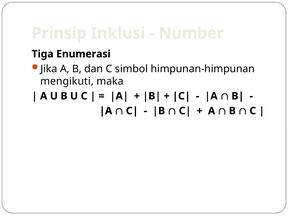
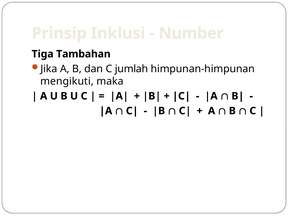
Enumerasi: Enumerasi -> Tambahan
simbol: simbol -> jumlah
